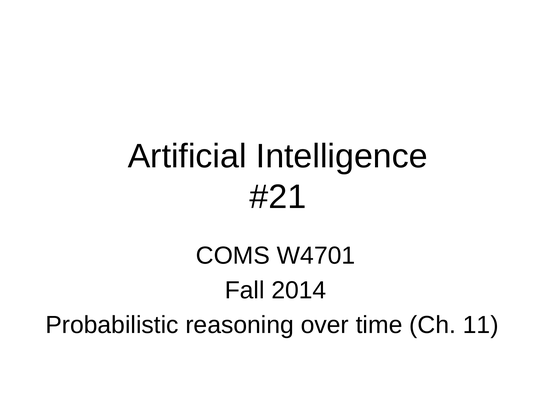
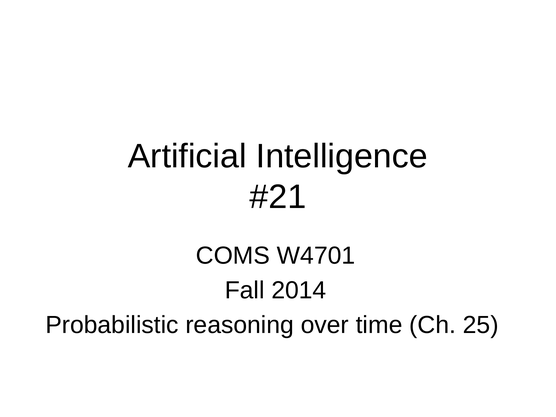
11: 11 -> 25
